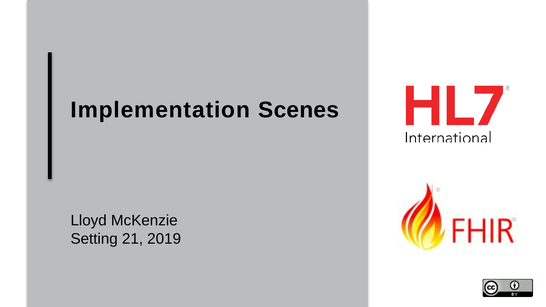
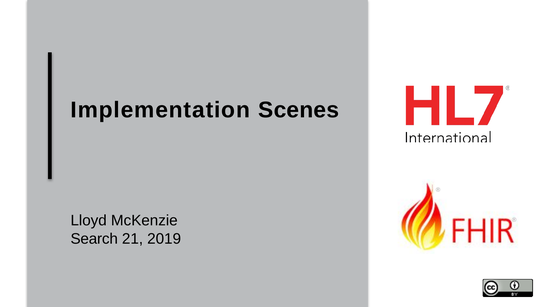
Setting: Setting -> Search
